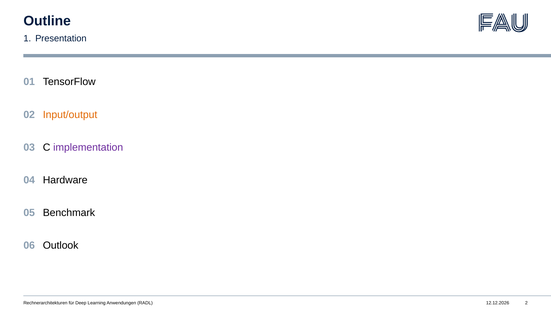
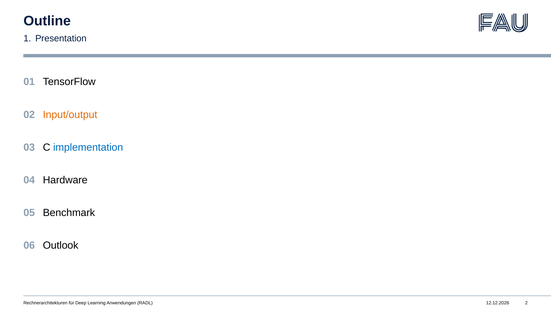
implementation colour: purple -> blue
